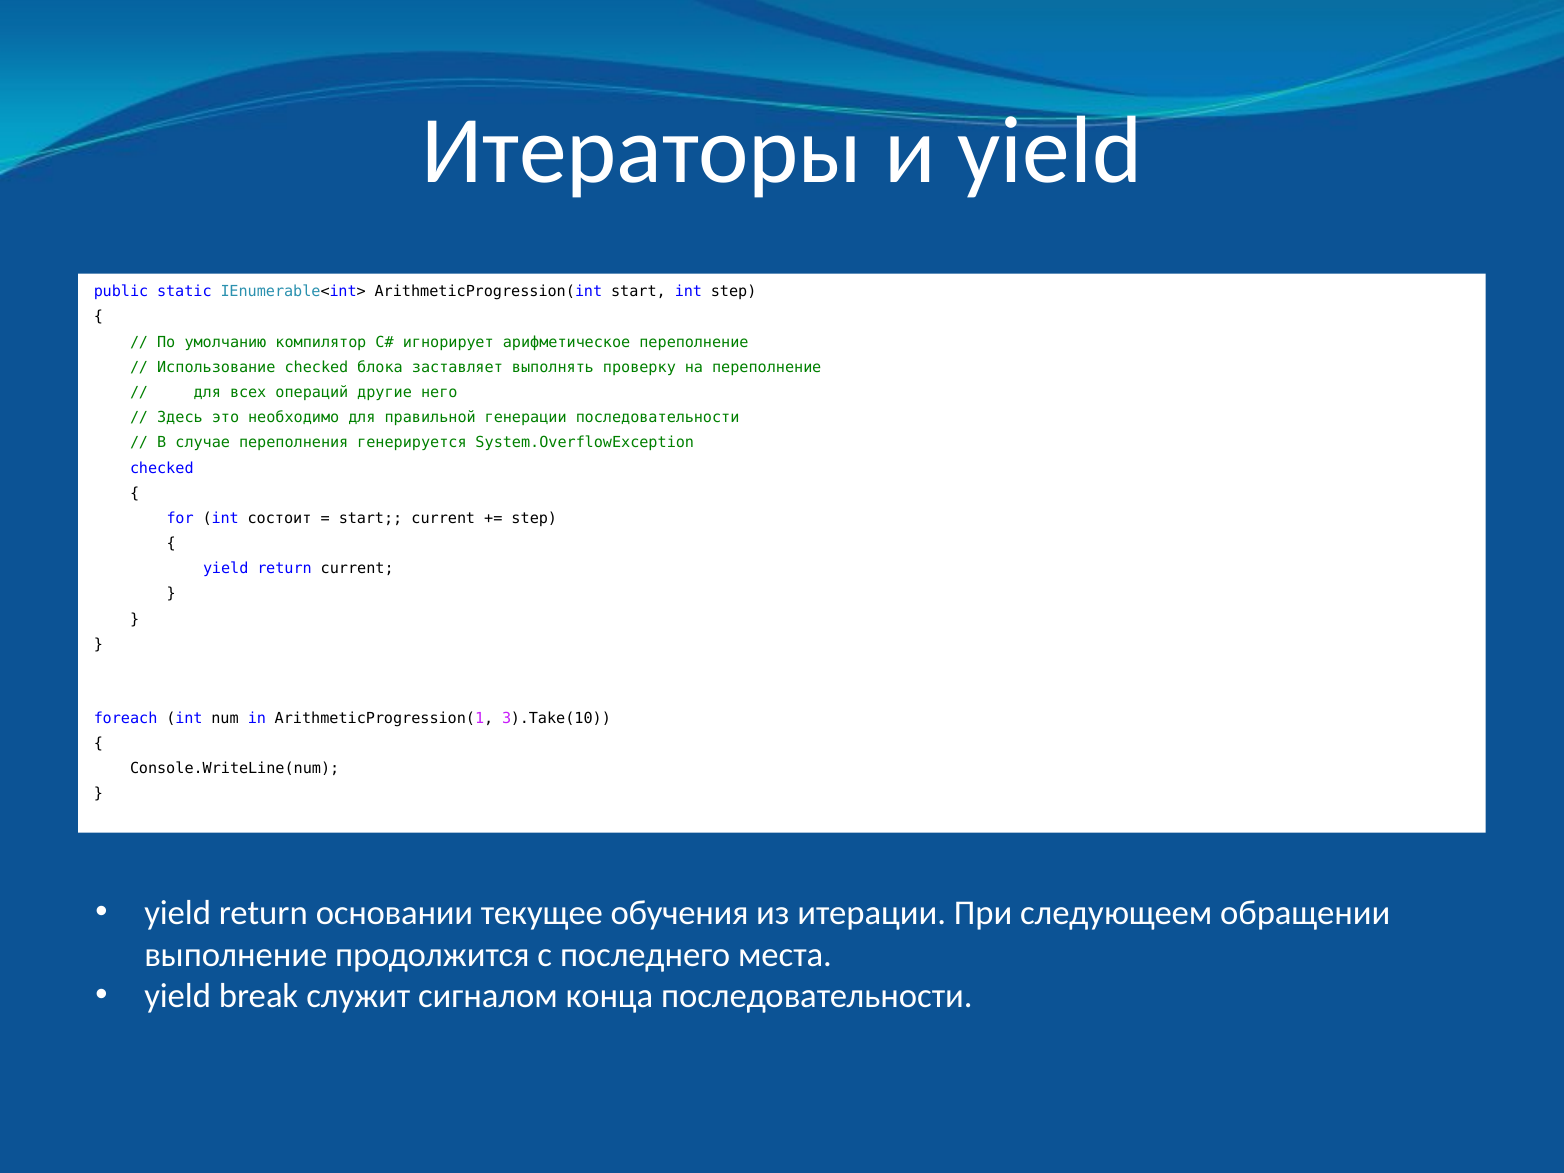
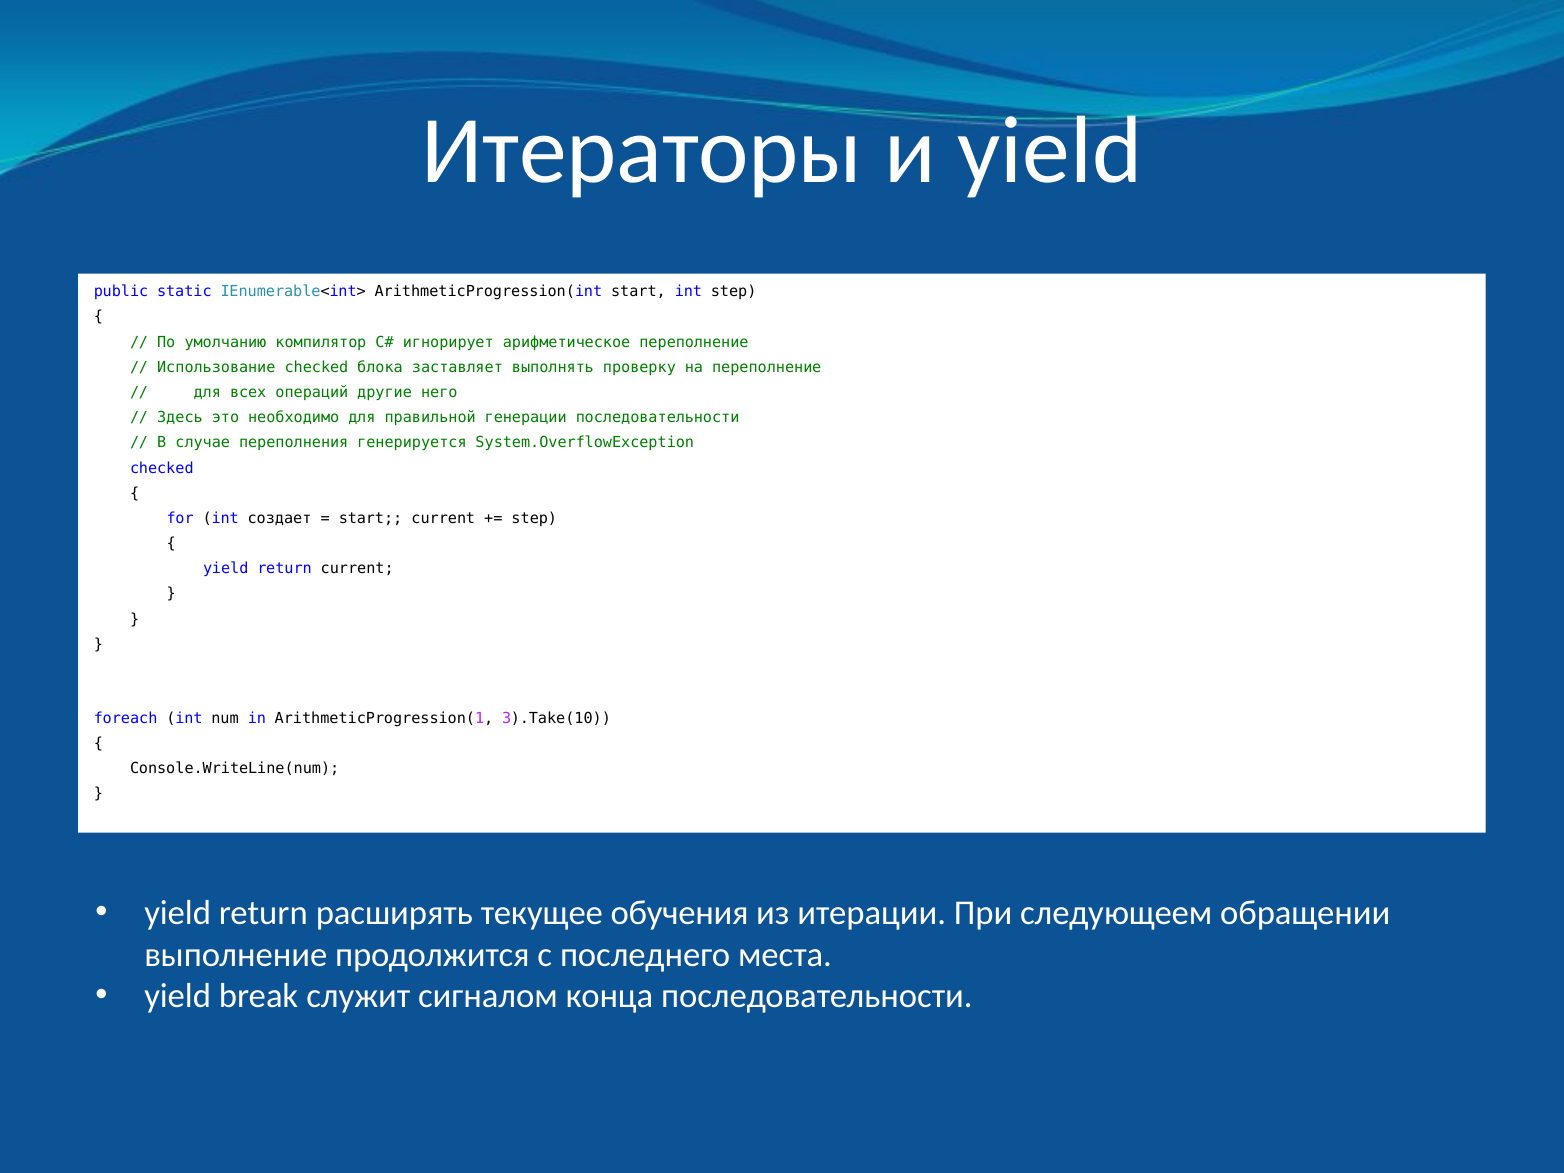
состоит: состоит -> создает
основании: основании -> расширять
